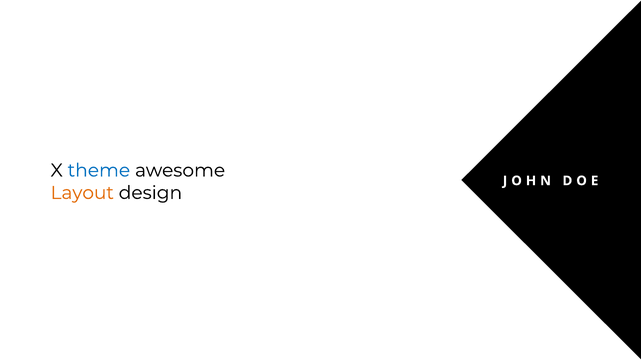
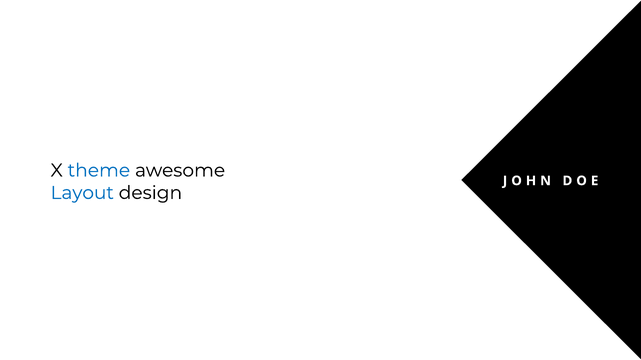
Layout colour: orange -> blue
